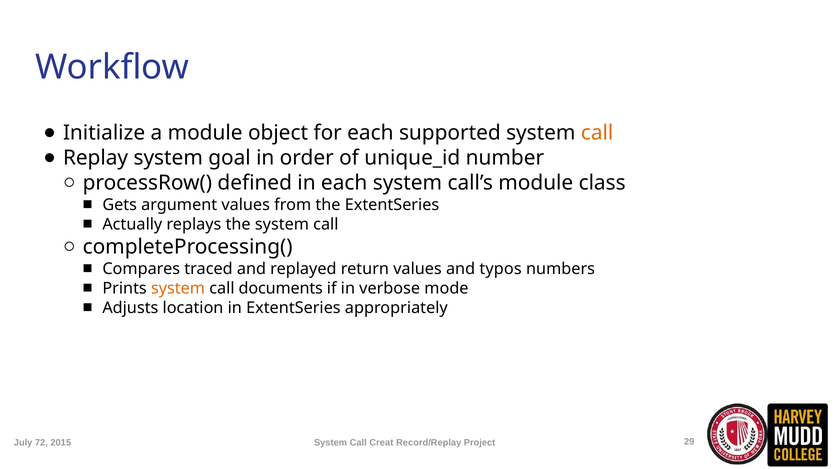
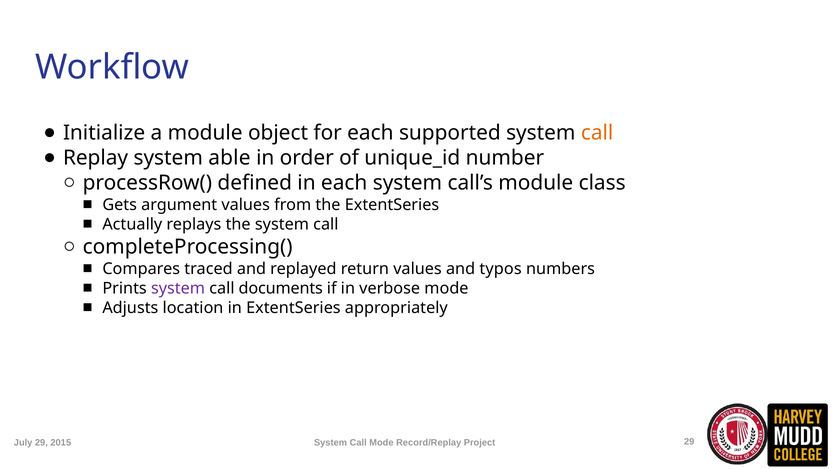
goal: goal -> able
system at (178, 288) colour: orange -> purple
July 72: 72 -> 29
Call Creat: Creat -> Mode
